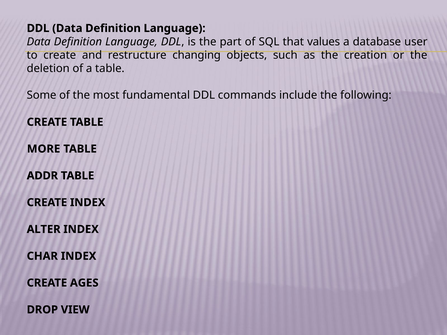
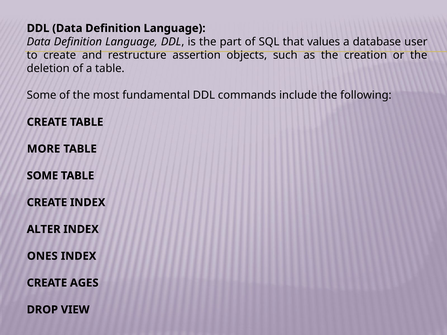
changing: changing -> assertion
ADDR at (42, 176): ADDR -> SOME
CHAR: CHAR -> ONES
